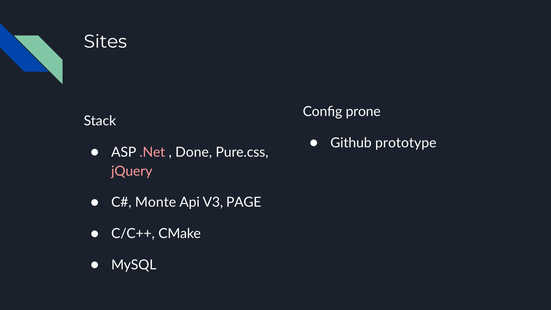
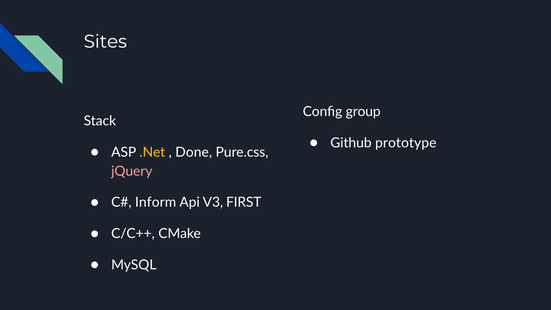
prone: prone -> group
.Net colour: pink -> yellow
Monte: Monte -> Inform
PAGE: PAGE -> FIRST
